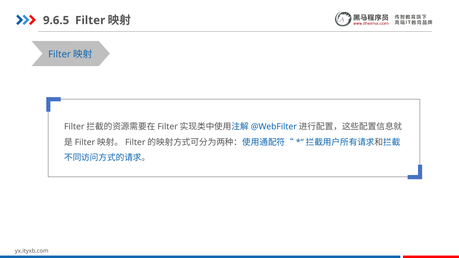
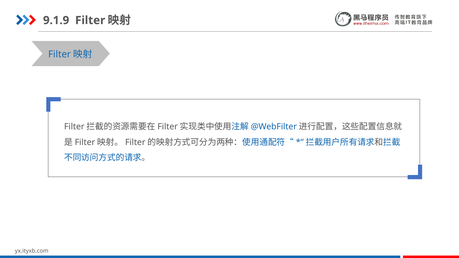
9.6.5: 9.6.5 -> 9.1.9
